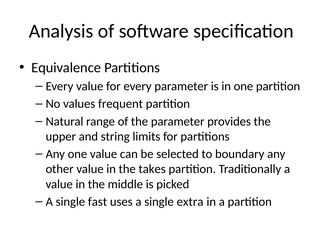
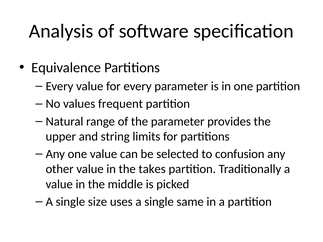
boundary: boundary -> confusion
fast: fast -> size
extra: extra -> same
